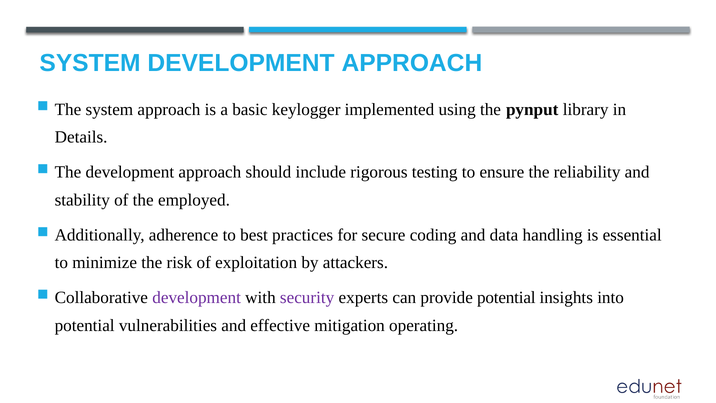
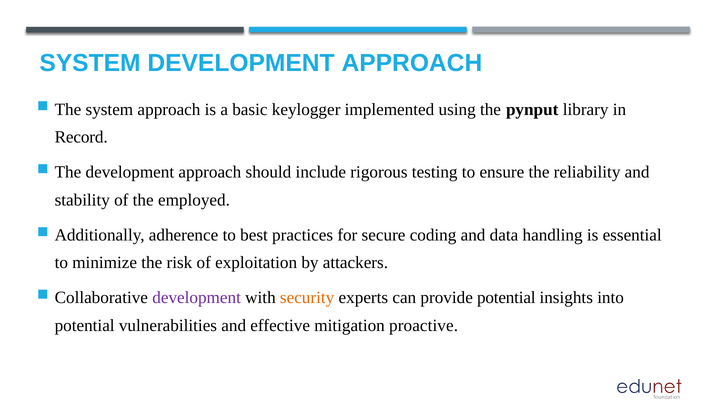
Details: Details -> Record
security colour: purple -> orange
operating: operating -> proactive
